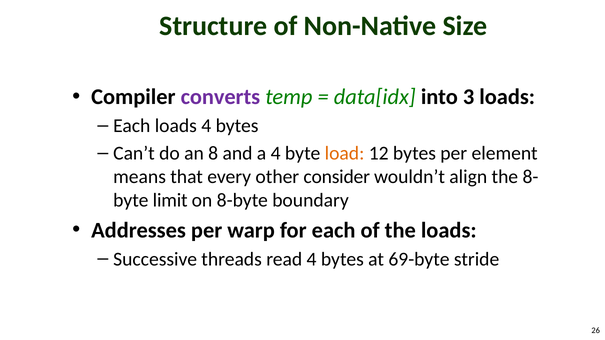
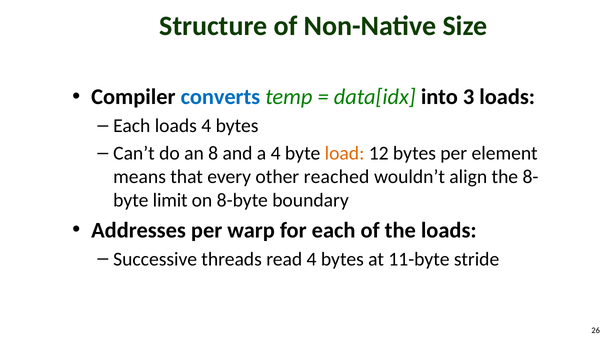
converts colour: purple -> blue
consider: consider -> reached
69-byte: 69-byte -> 11-byte
